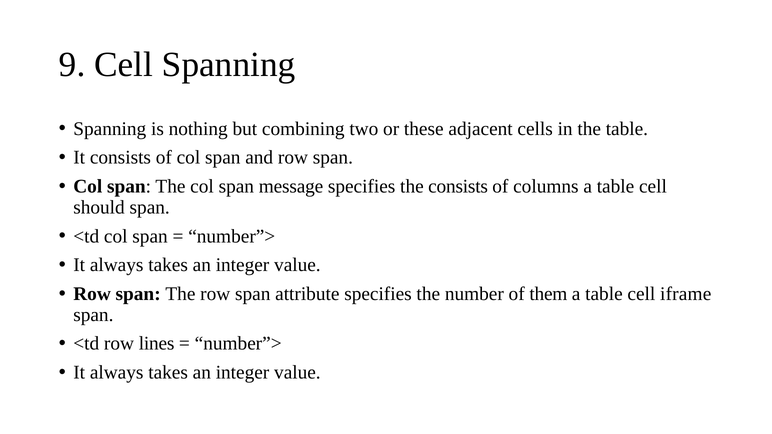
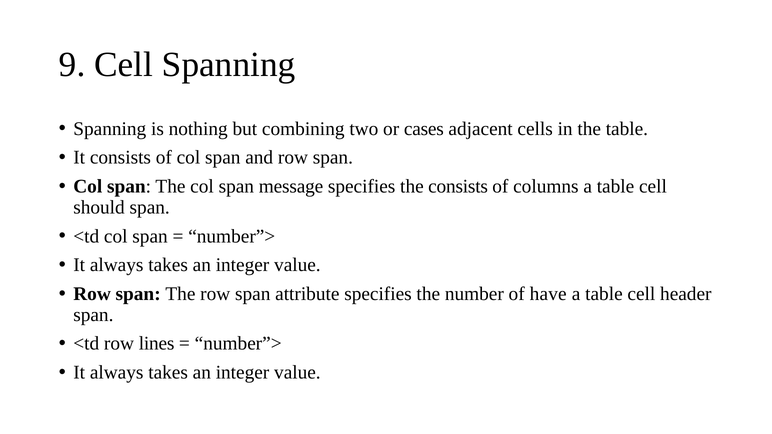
these: these -> cases
them: them -> have
iframe: iframe -> header
